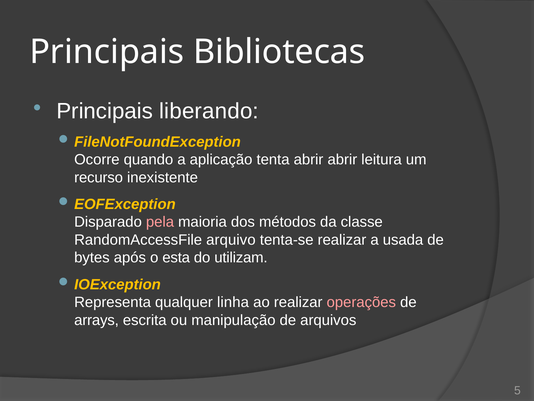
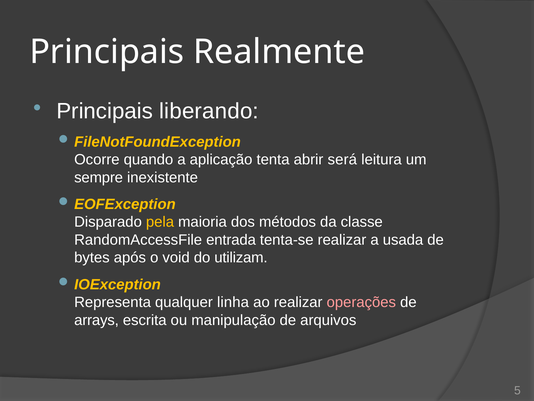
Bibliotecas: Bibliotecas -> Realmente
abrir abrir: abrir -> será
recurso: recurso -> sempre
pela colour: pink -> yellow
arquivo: arquivo -> entrada
esta: esta -> void
